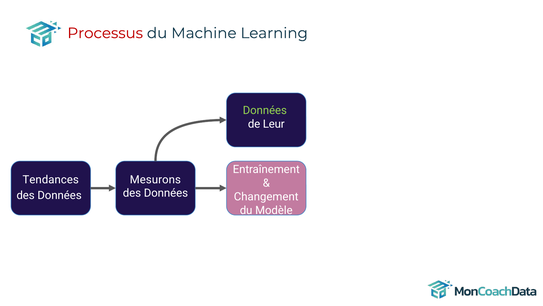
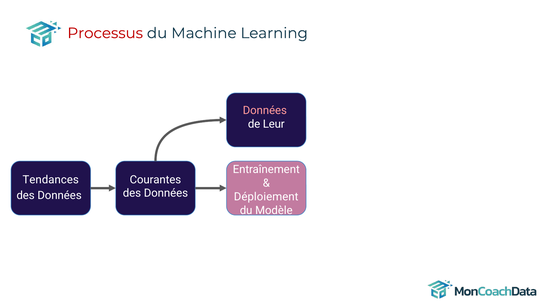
Données at (265, 110) colour: light green -> pink
Mesurons: Mesurons -> Courantes
Changement: Changement -> Déploiement
